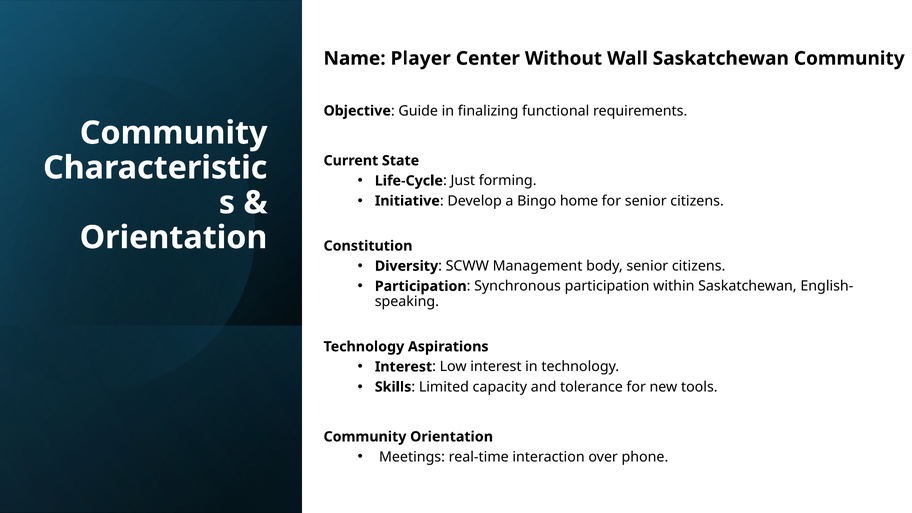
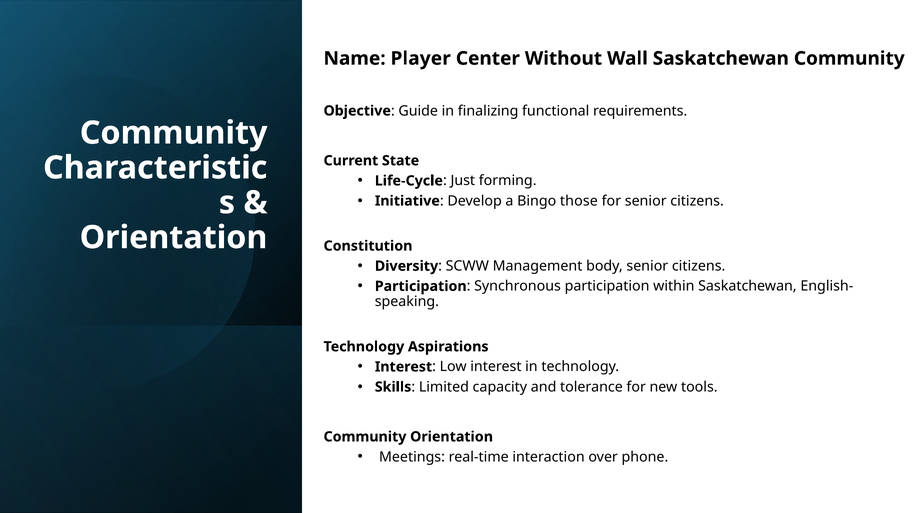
home: home -> those
